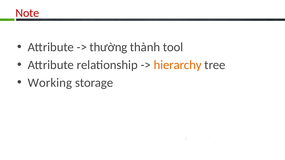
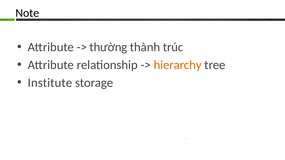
Note colour: red -> black
tool: tool -> trúc
Working: Working -> Institute
